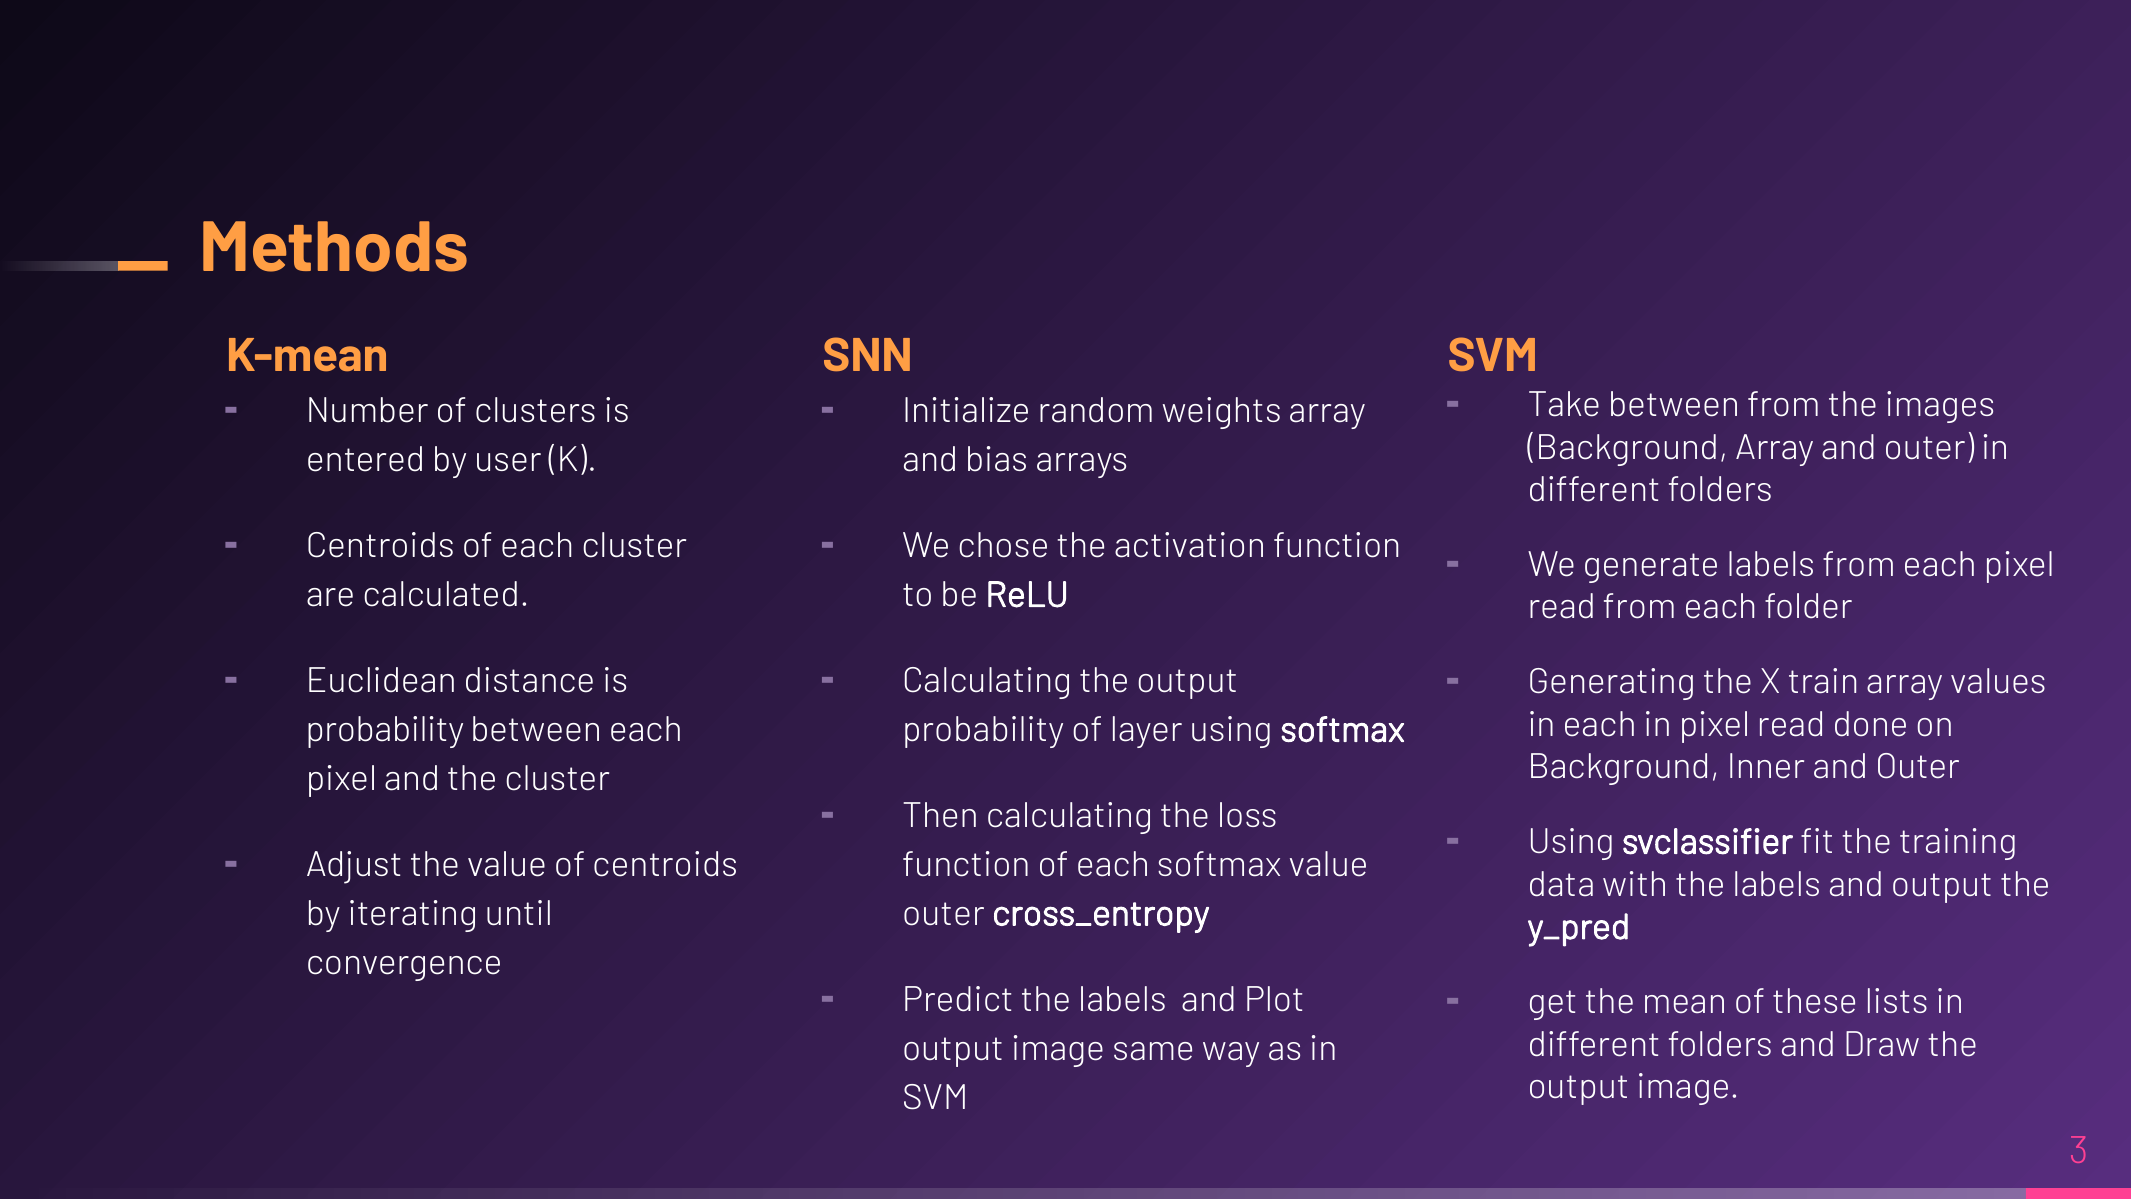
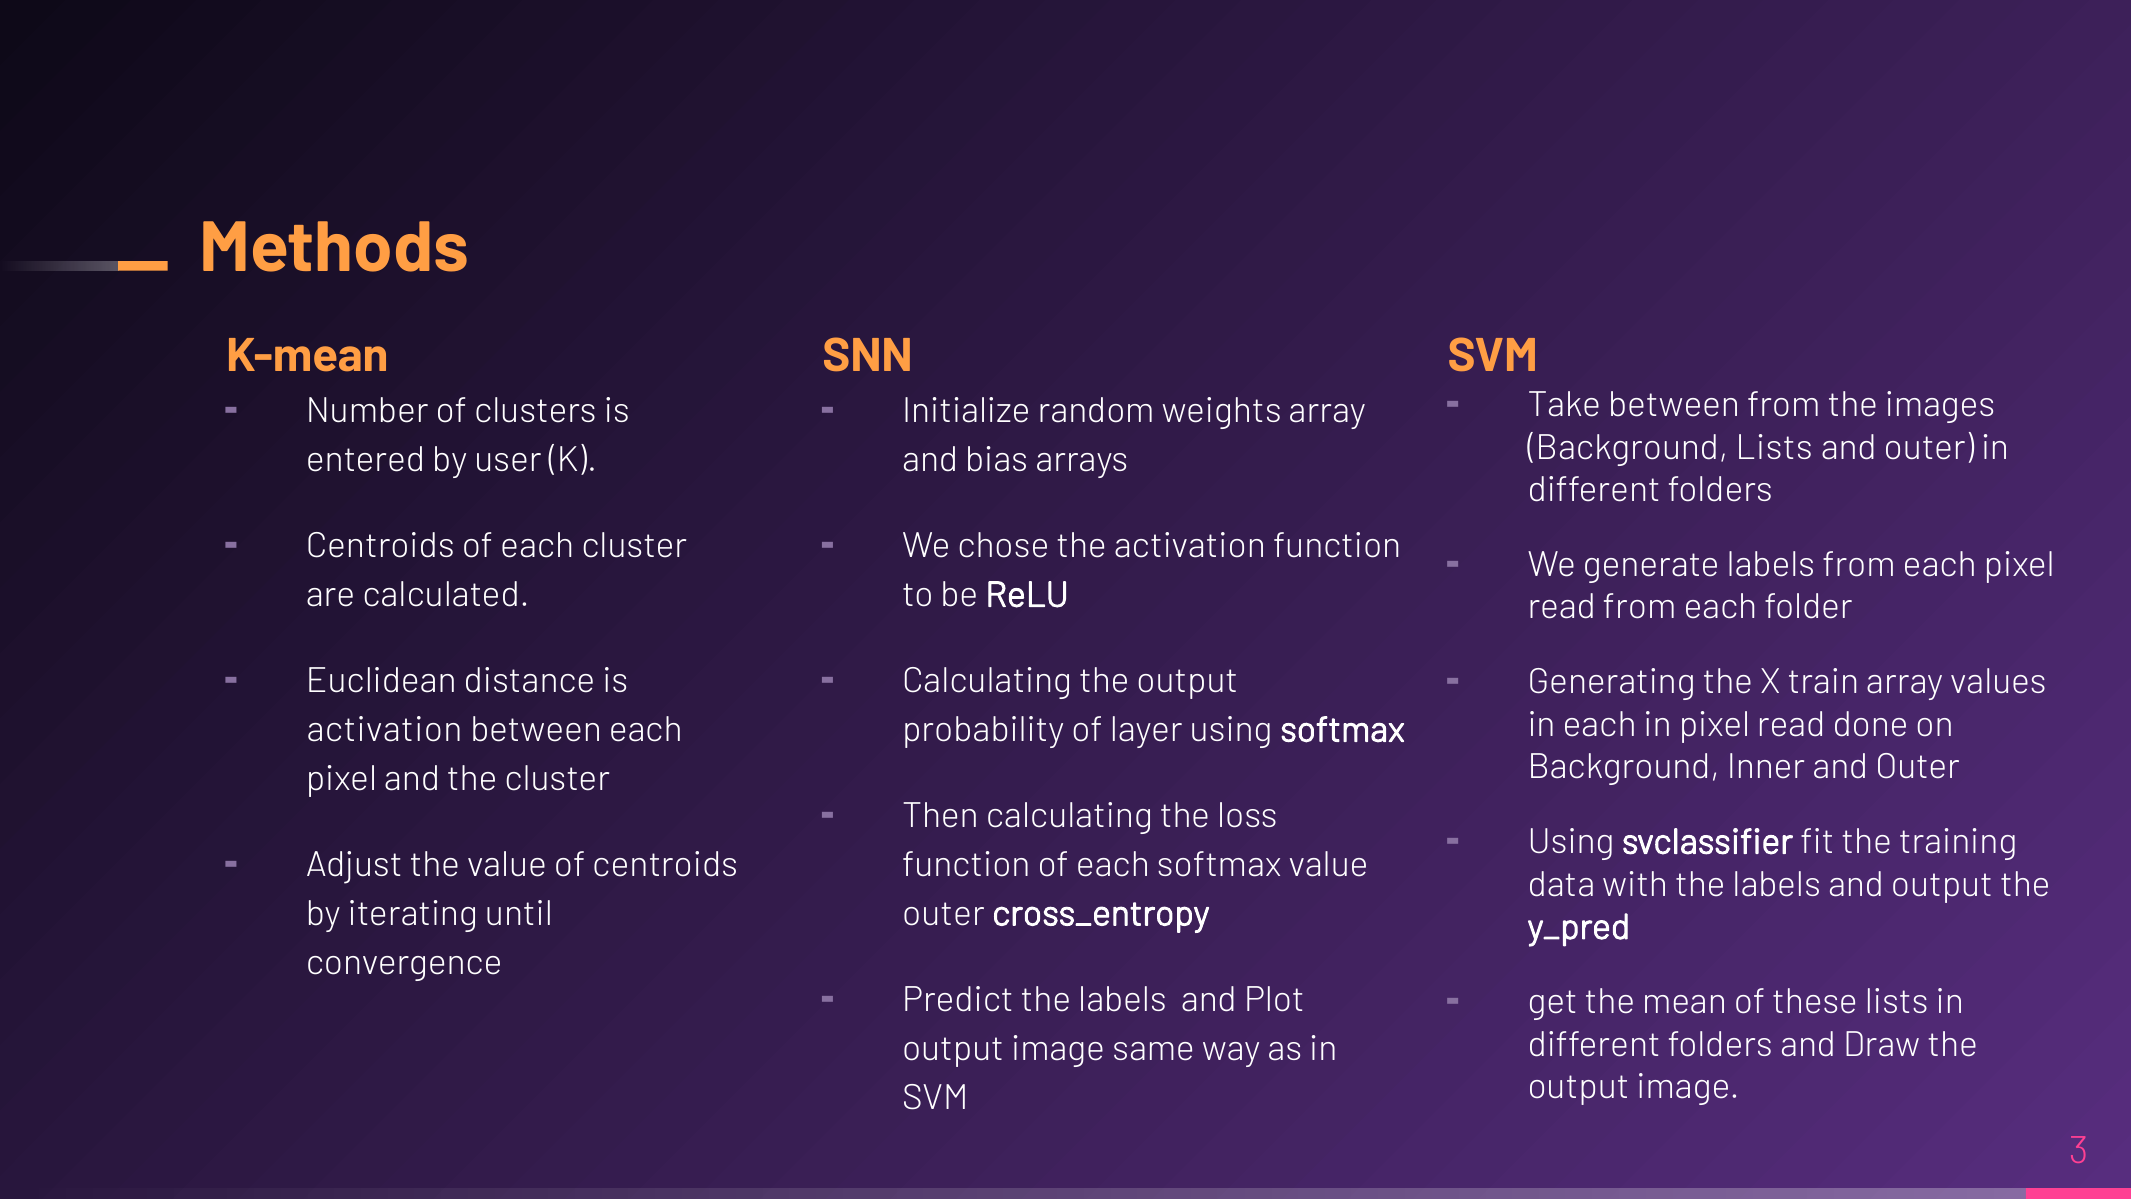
Background Array: Array -> Lists
probability at (385, 730): probability -> activation
